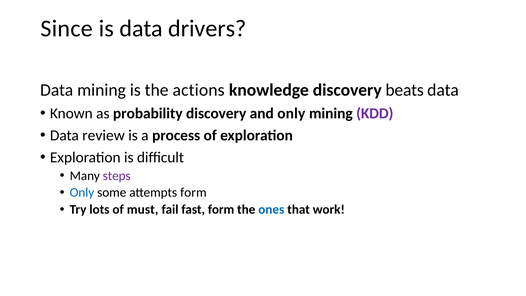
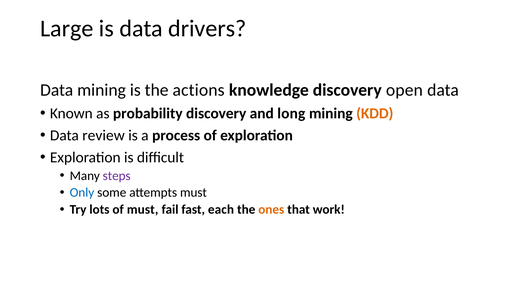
Since: Since -> Large
beats: beats -> open
and only: only -> long
KDD colour: purple -> orange
attempts form: form -> must
fast form: form -> each
ones colour: blue -> orange
